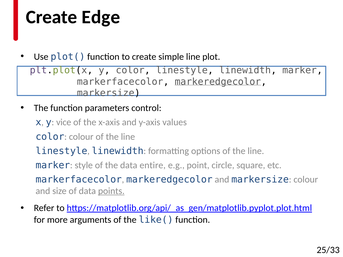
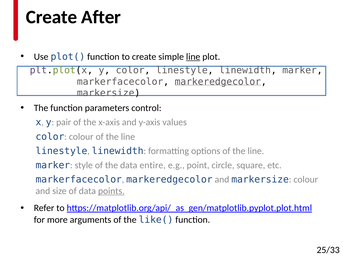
Edge: Edge -> After
line at (193, 57) underline: none -> present
vice: vice -> pair
